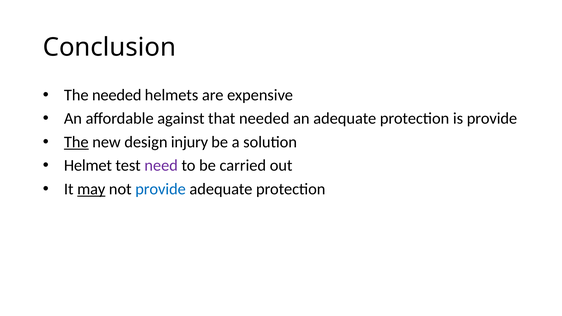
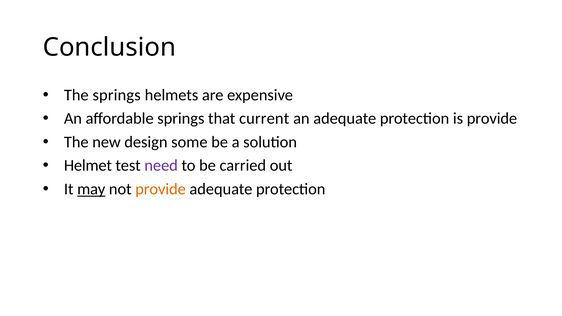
The needed: needed -> springs
affordable against: against -> springs
that needed: needed -> current
The at (76, 142) underline: present -> none
injury: injury -> some
provide at (161, 189) colour: blue -> orange
